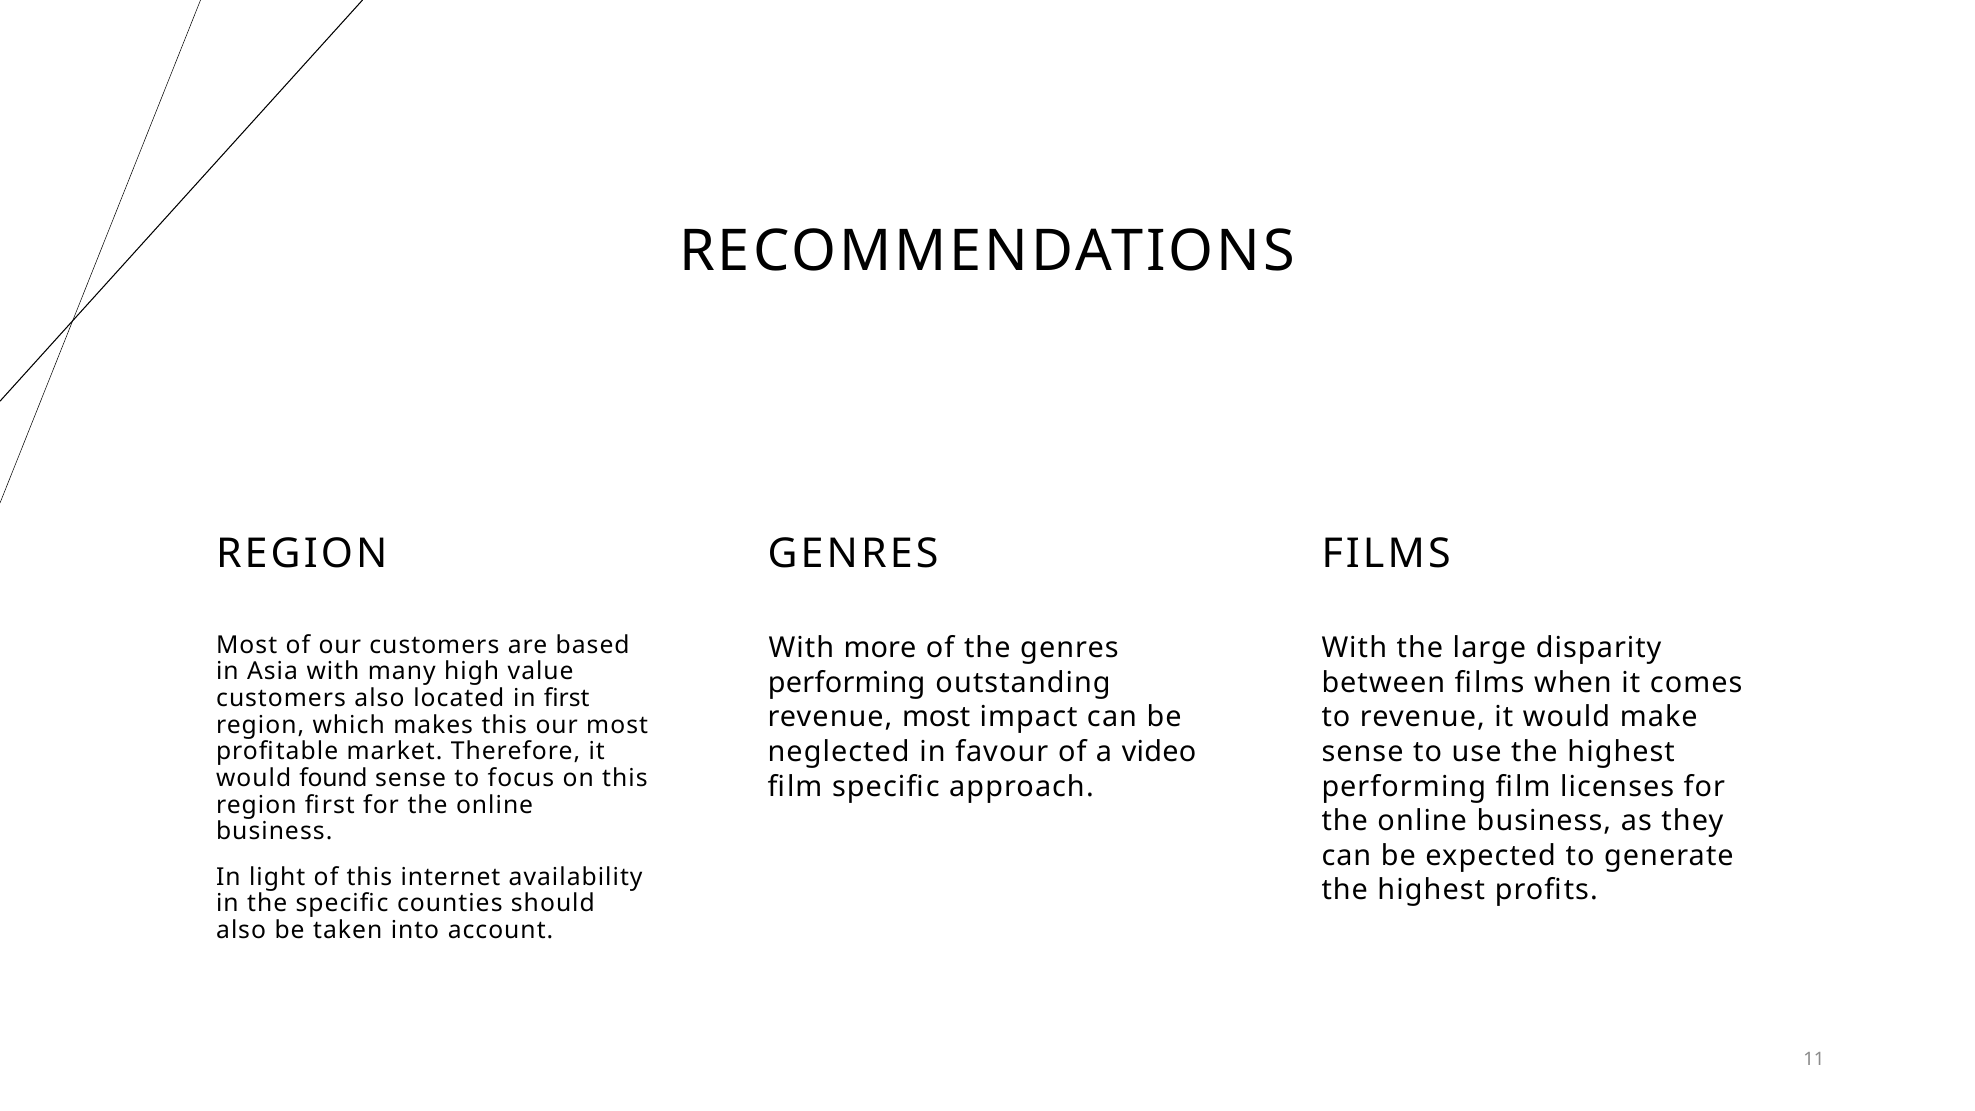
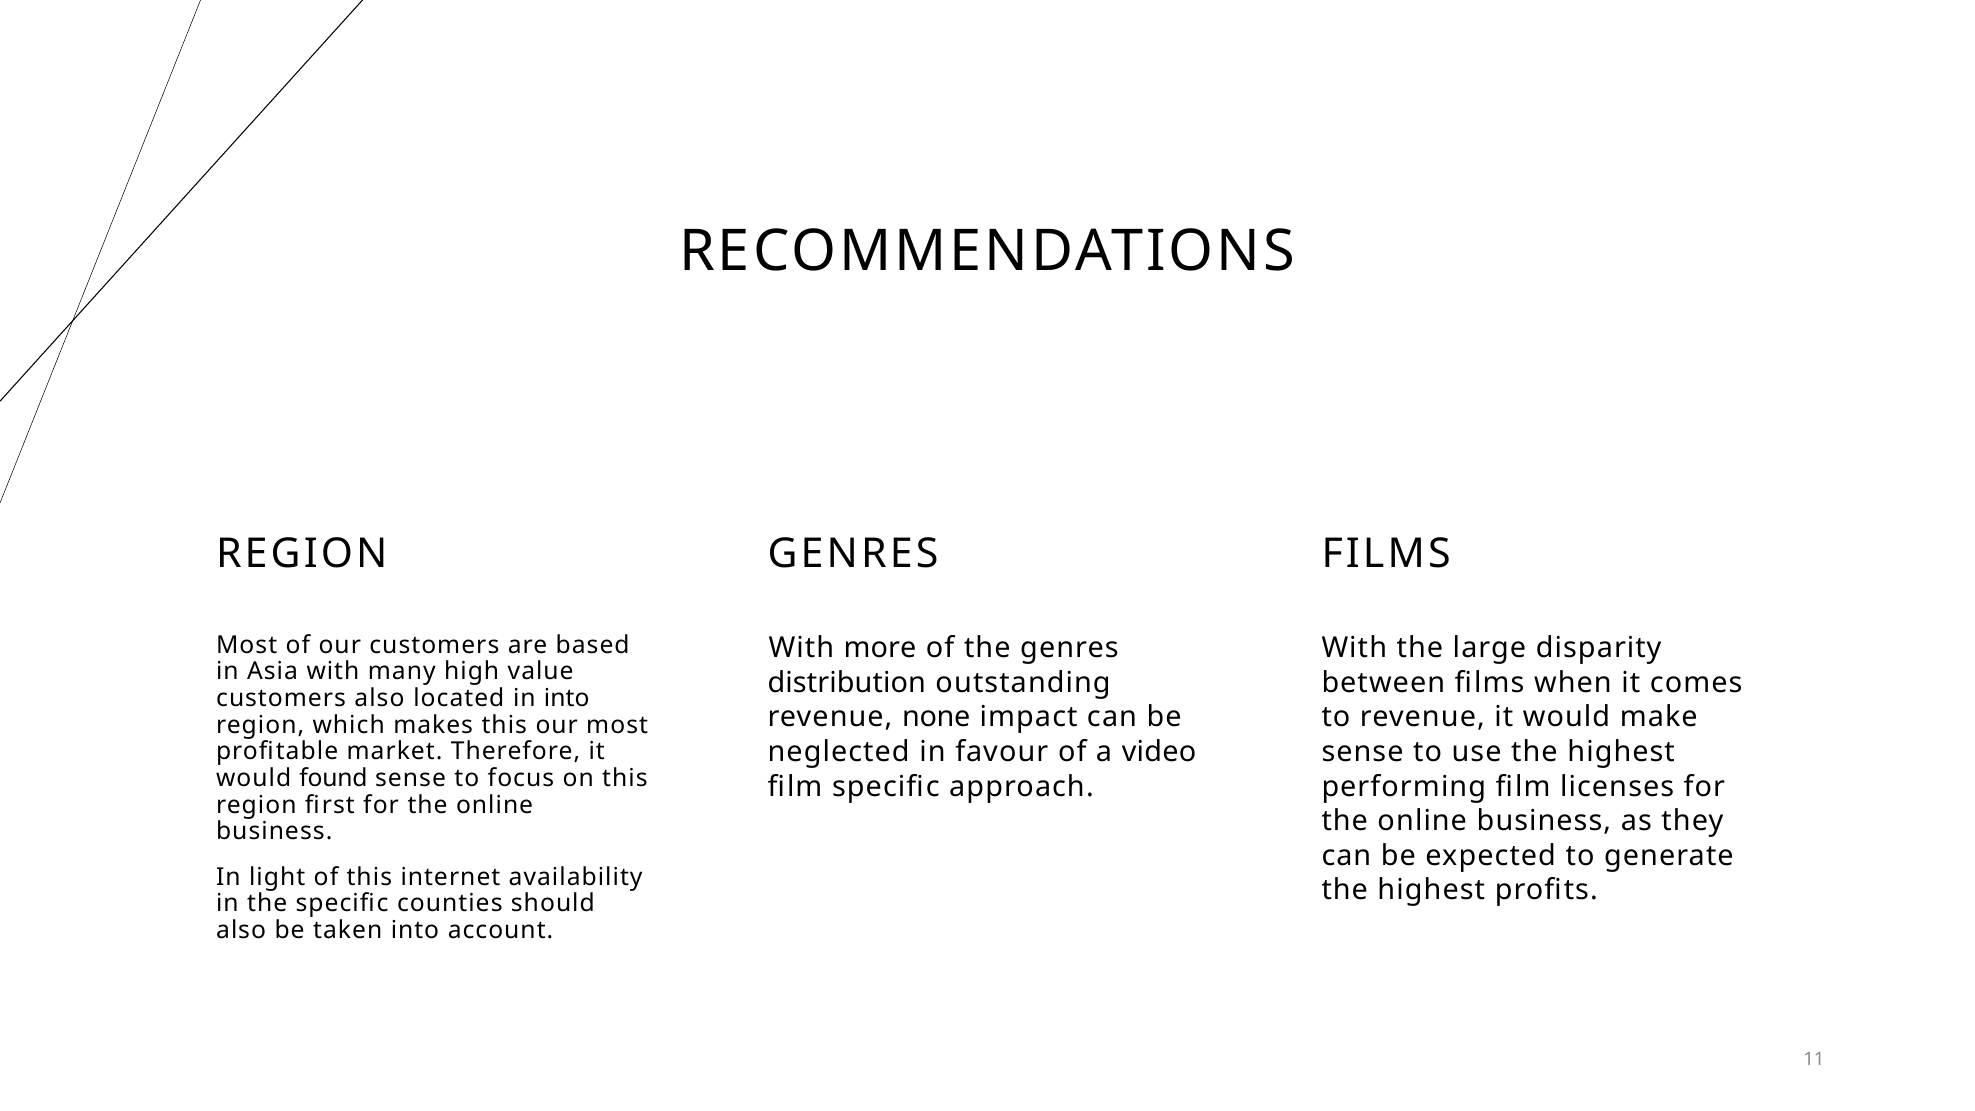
performing at (847, 683): performing -> distribution
in first: first -> into
revenue most: most -> none
